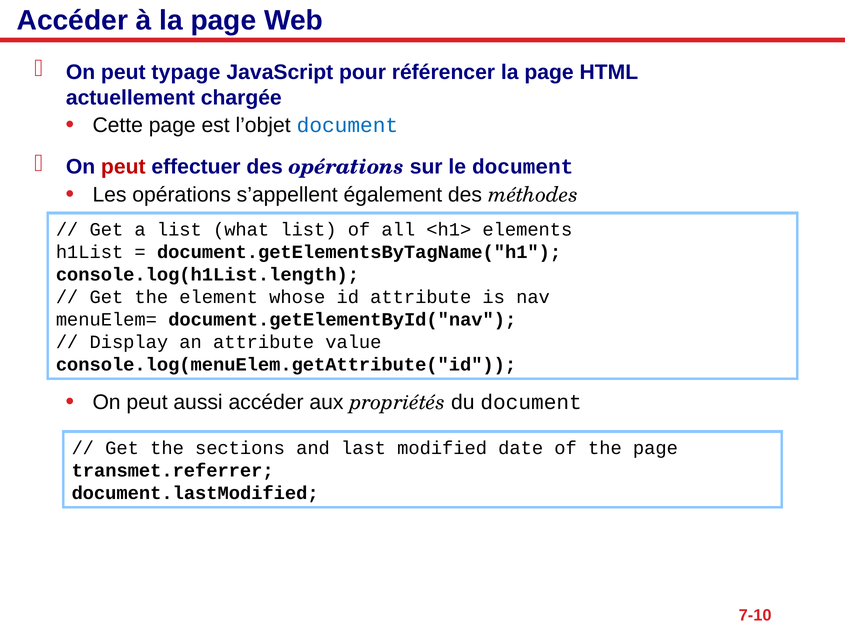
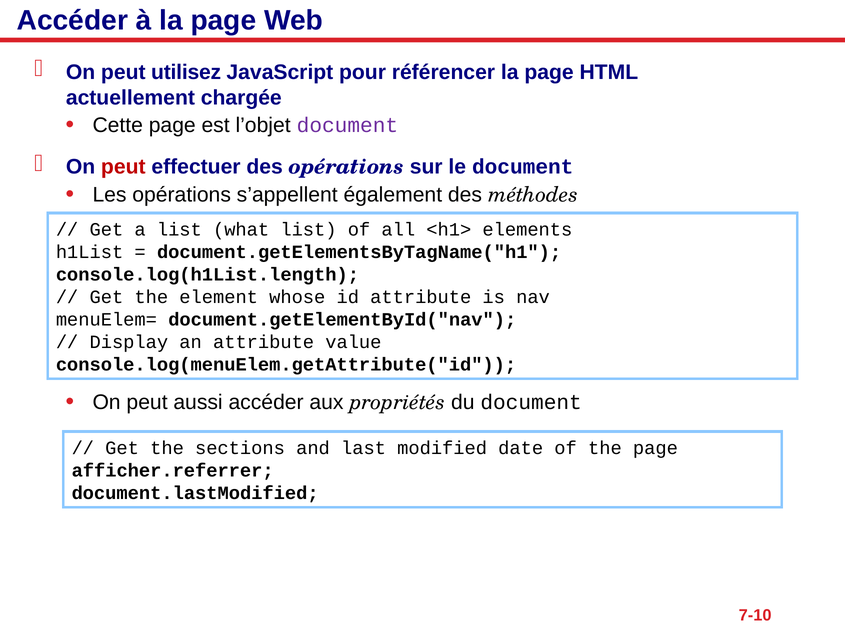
typage: typage -> utilisez
document at (347, 125) colour: blue -> purple
transmet.referrer: transmet.referrer -> afficher.referrer
